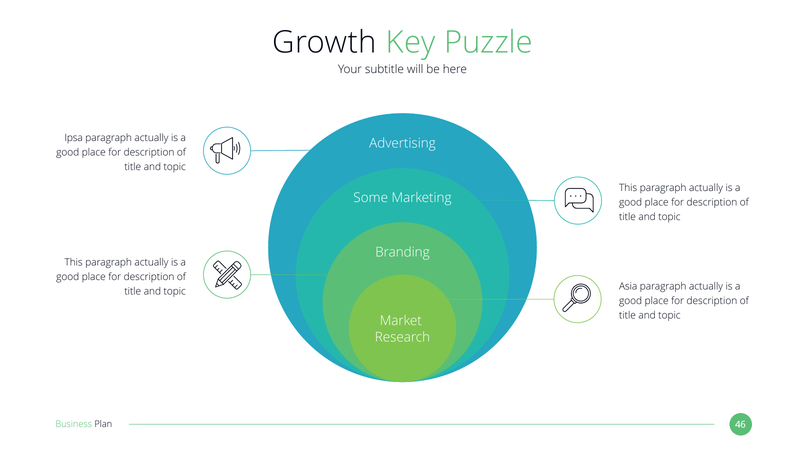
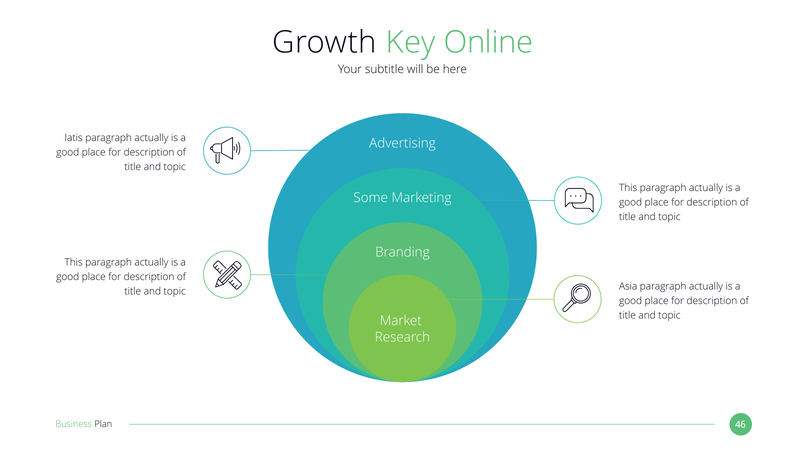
Puzzle: Puzzle -> Online
Ipsa: Ipsa -> Iatis
